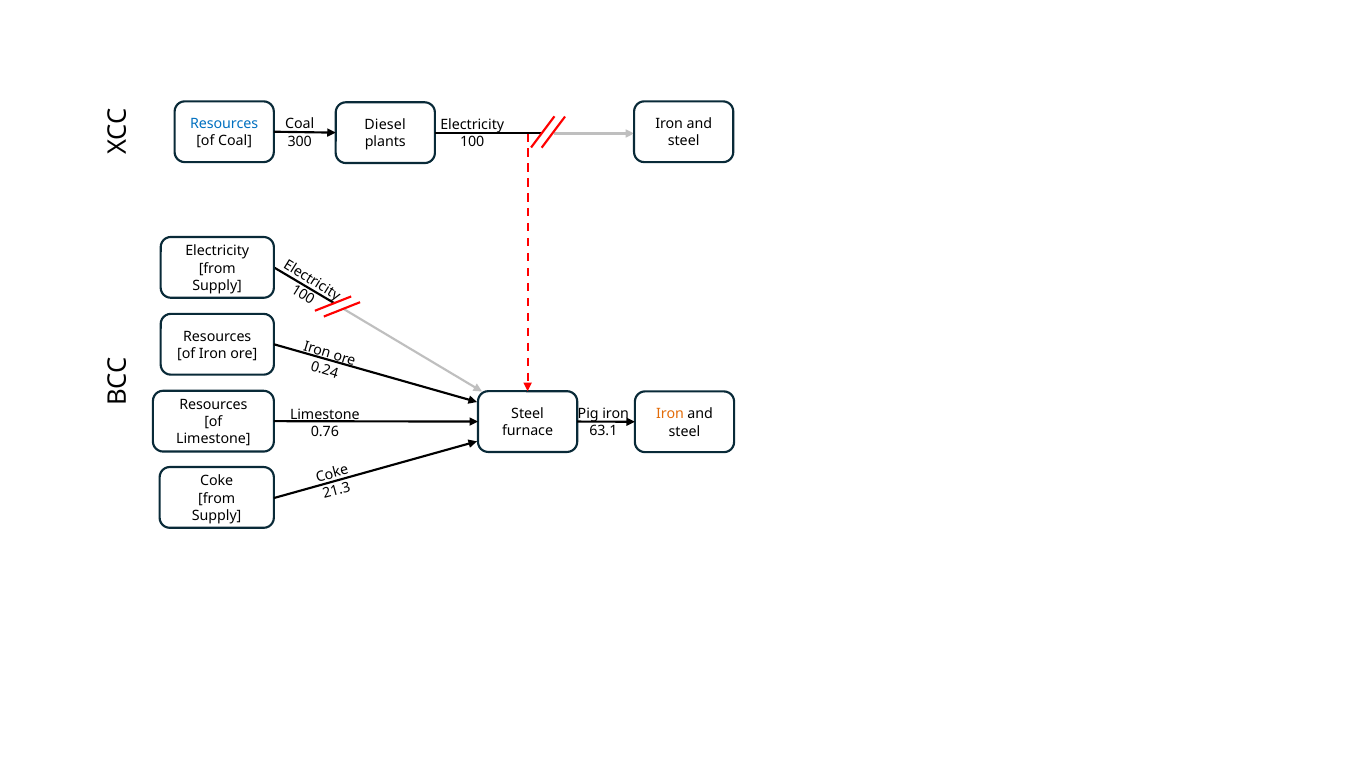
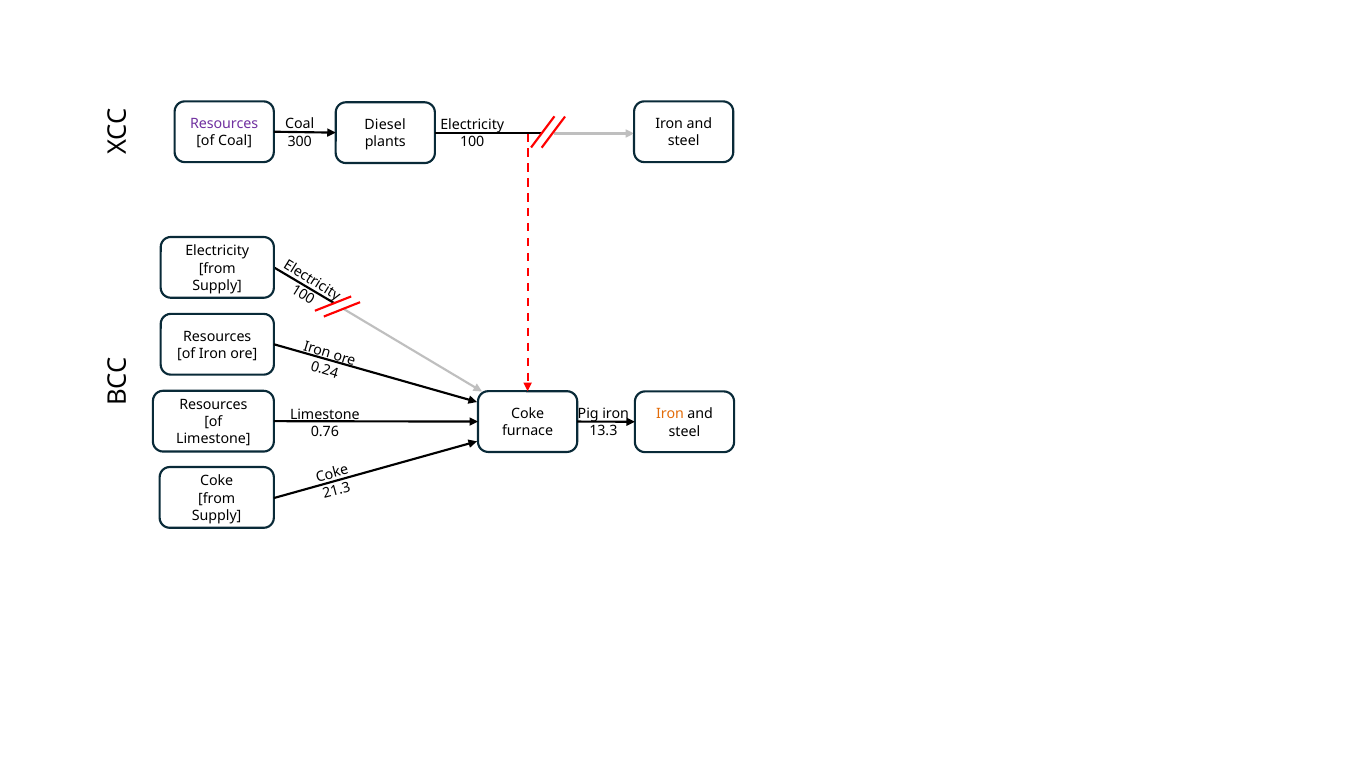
Resources at (224, 124) colour: blue -> purple
Steel at (528, 414): Steel -> Coke
63.1: 63.1 -> 13.3
